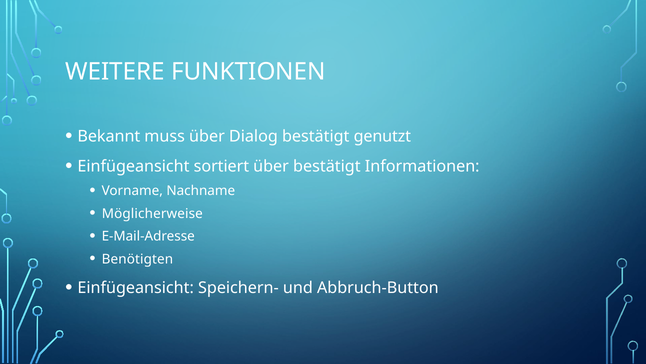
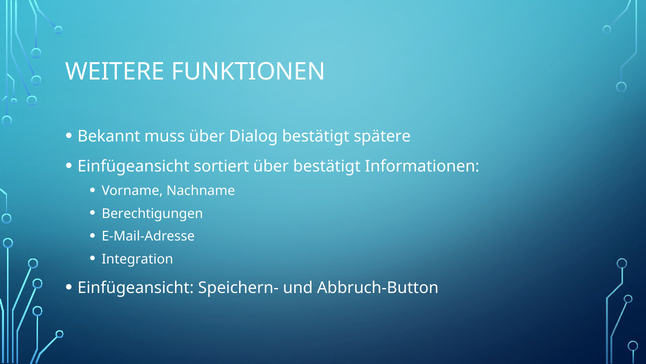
genutzt: genutzt -> spätere
Möglicherweise: Möglicherweise -> Berechtigungen
Benötigten: Benötigten -> Integration
